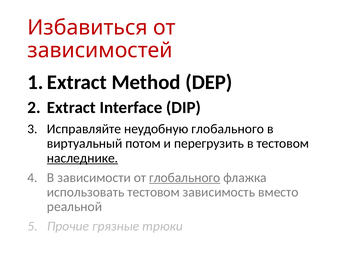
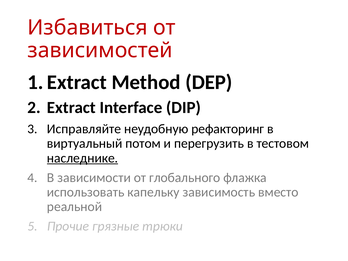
неудобную глобального: глобального -> рефакторинг
глобального at (185, 178) underline: present -> none
использовать тестовом: тестовом -> капельку
